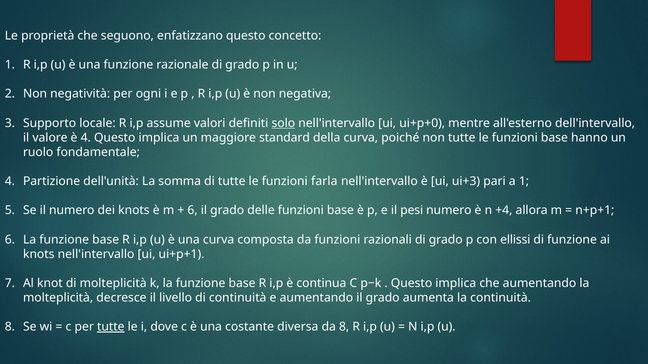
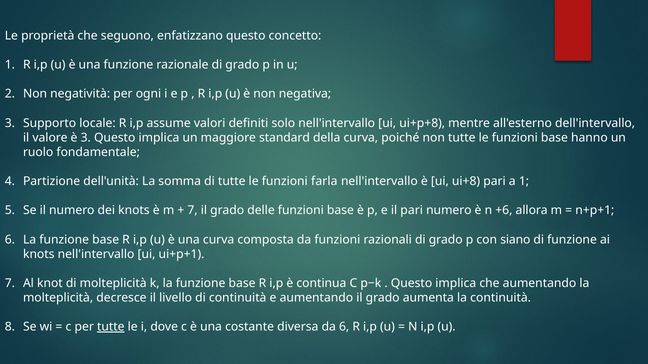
solo underline: present -> none
ui+p+0: ui+p+0 -> ui+p+8
è 4: 4 -> 3
ui+3: ui+3 -> ui+8
6 at (193, 211): 6 -> 7
il pesi: pesi -> pari
+4: +4 -> +6
ellissi: ellissi -> siano
da 8: 8 -> 6
